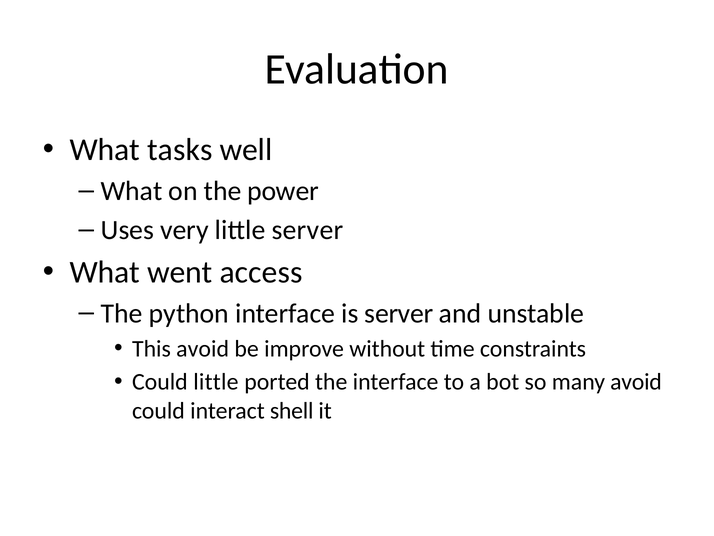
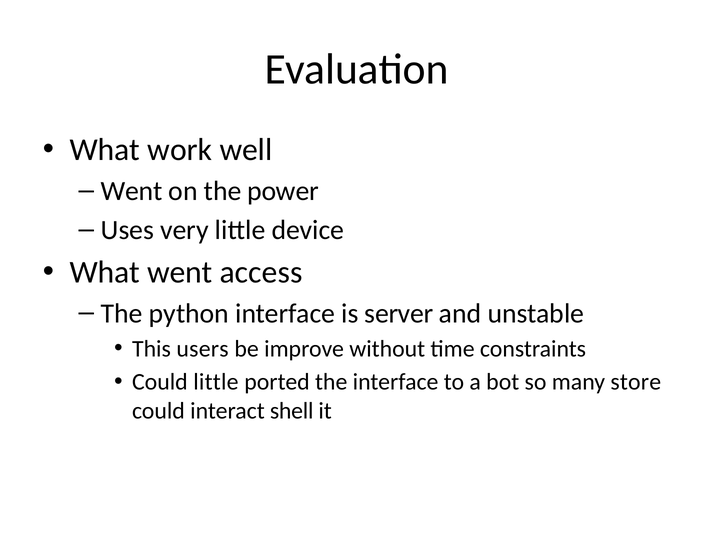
tasks: tasks -> work
What at (132, 191): What -> Went
little server: server -> device
This avoid: avoid -> users
many avoid: avoid -> store
